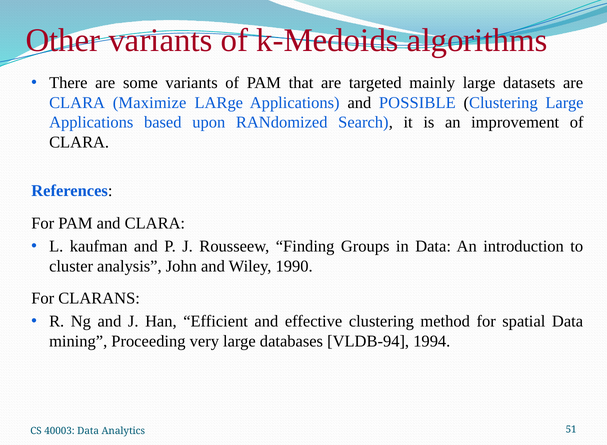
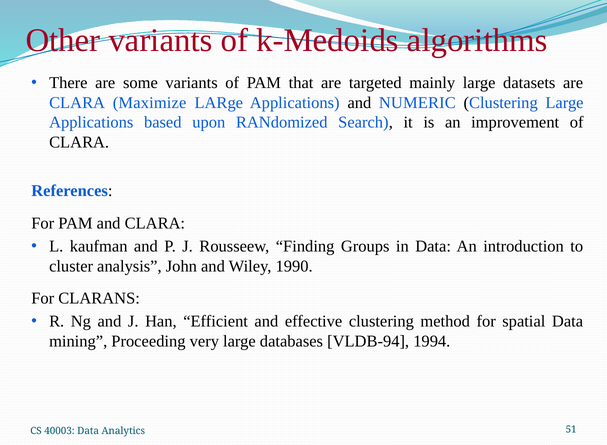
POSSIBLE: POSSIBLE -> NUMERIC
